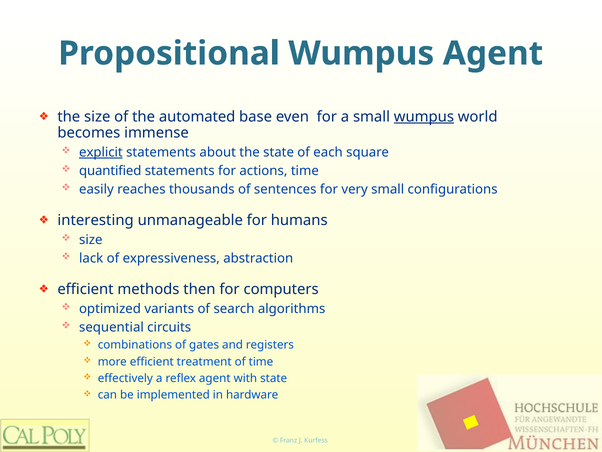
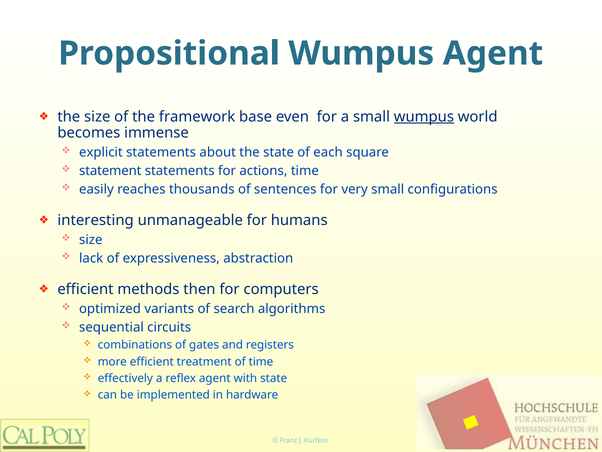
automated: automated -> framework
explicit underline: present -> none
quantified: quantified -> statement
